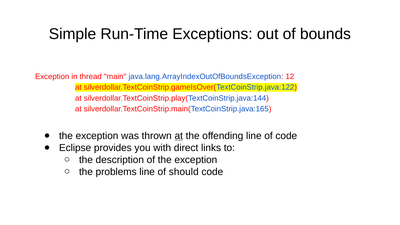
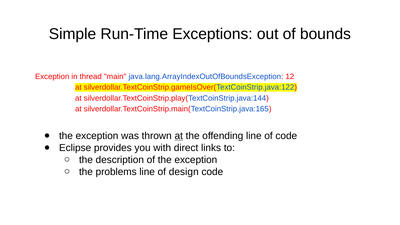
should: should -> design
